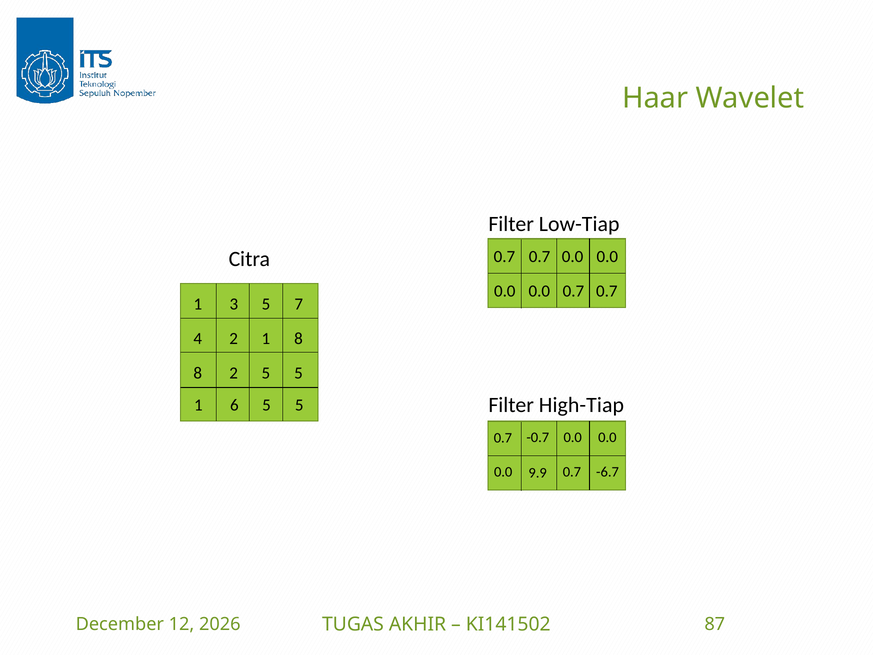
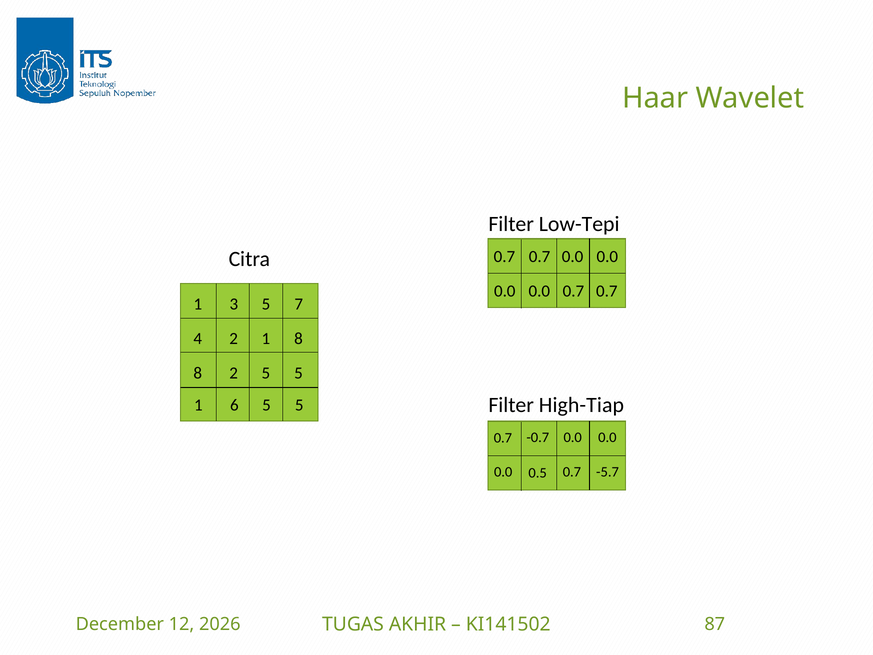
Low-Tiap: Low-Tiap -> Low-Tepi
9.9: 9.9 -> 0.5
-6.7: -6.7 -> -5.7
